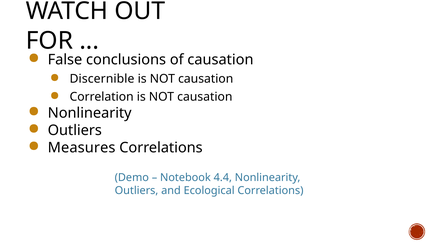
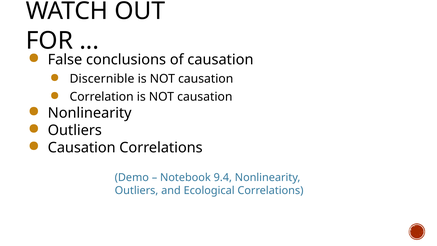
Measures at (82, 148): Measures -> Causation
4.4: 4.4 -> 9.4
